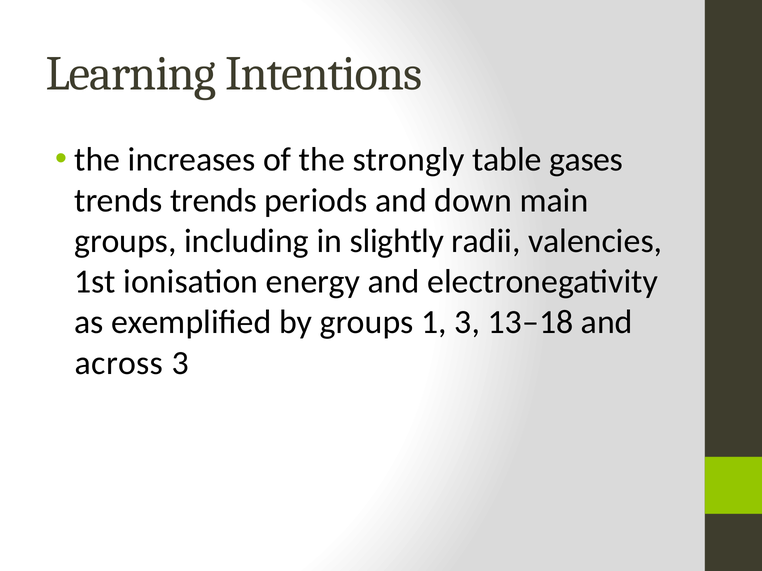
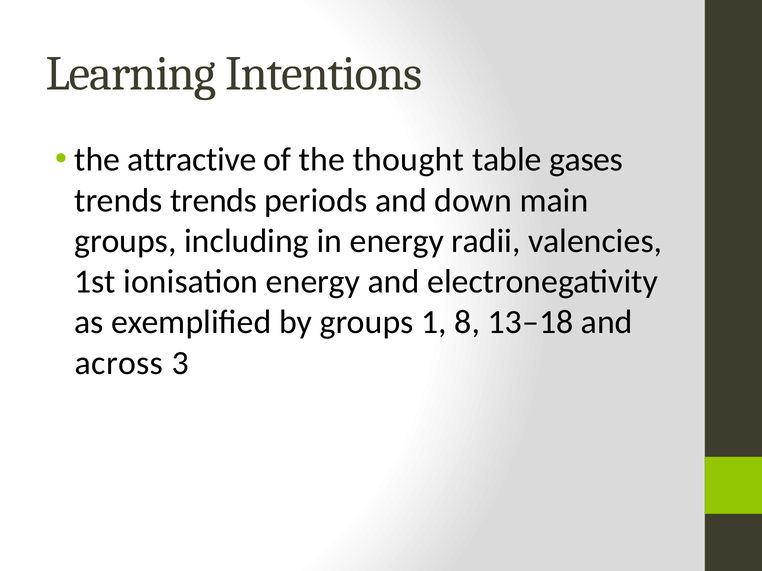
increases: increases -> attractive
strongly: strongly -> thought
in slightly: slightly -> energy
1 3: 3 -> 8
